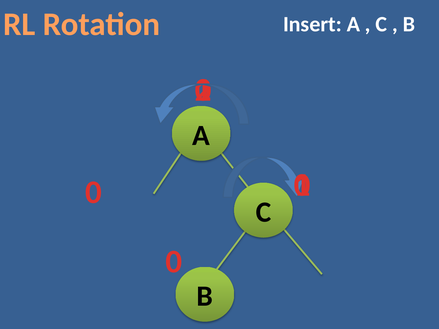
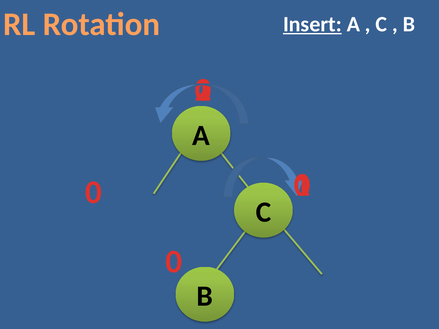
Insert underline: none -> present
